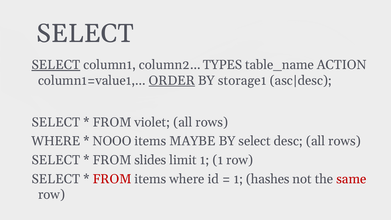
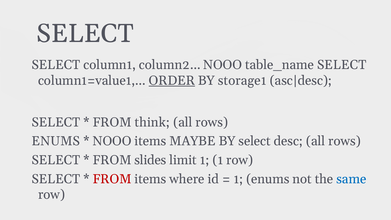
SELECT at (56, 65) underline: present -> none
column2… TYPES: TYPES -> NOOO
table_name ACTION: ACTION -> SELECT
violet: violet -> think
WHERE at (56, 141): WHERE -> ENUMS
1 hashes: hashes -> enums
same colour: red -> blue
